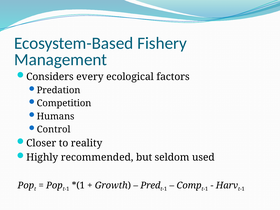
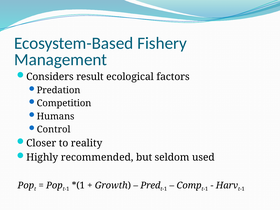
every: every -> result
